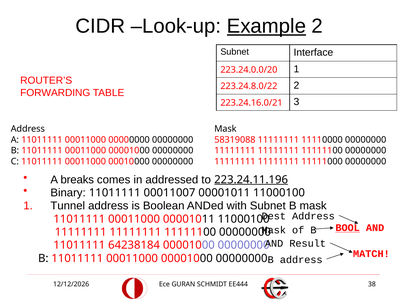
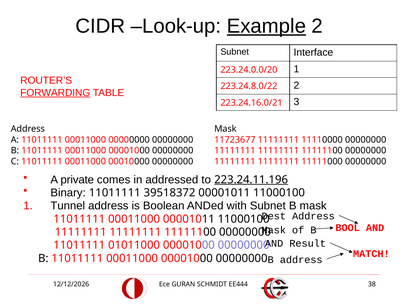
FORWARDING underline: none -> present
58319088: 58319088 -> 11723677
breaks: breaks -> private
00011007: 00011007 -> 39518372
BOOL underline: present -> none
64238184: 64238184 -> 01011000
